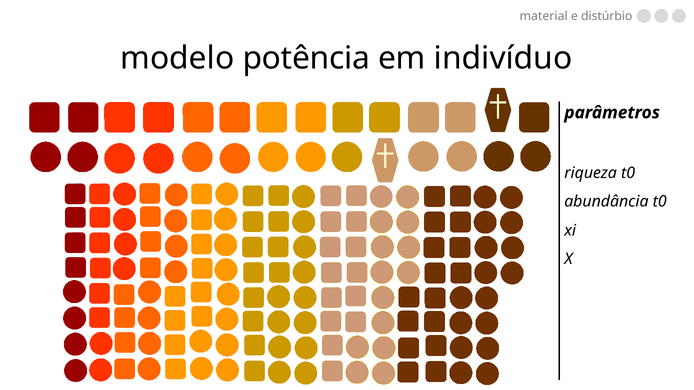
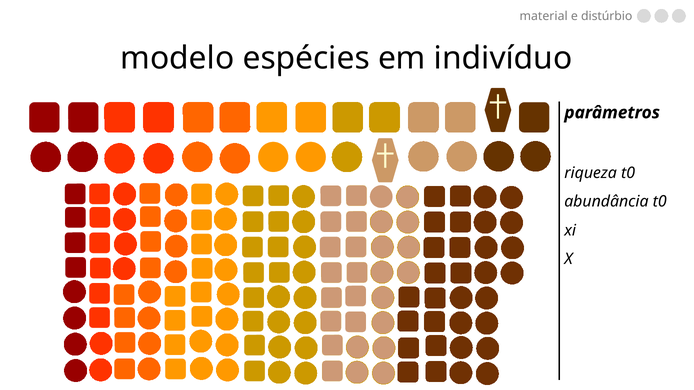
potência: potência -> espécies
